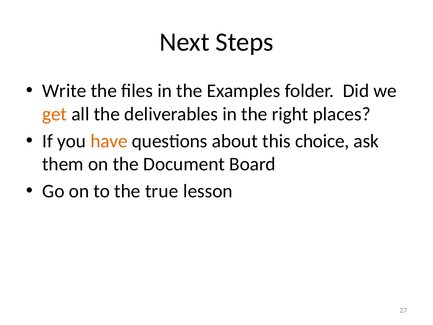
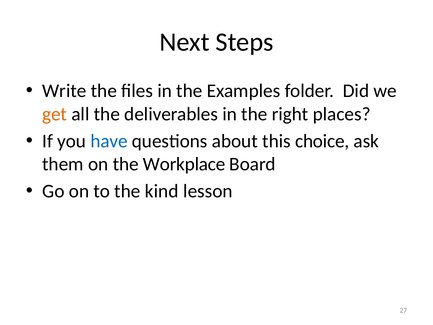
have colour: orange -> blue
Document: Document -> Workplace
true: true -> kind
